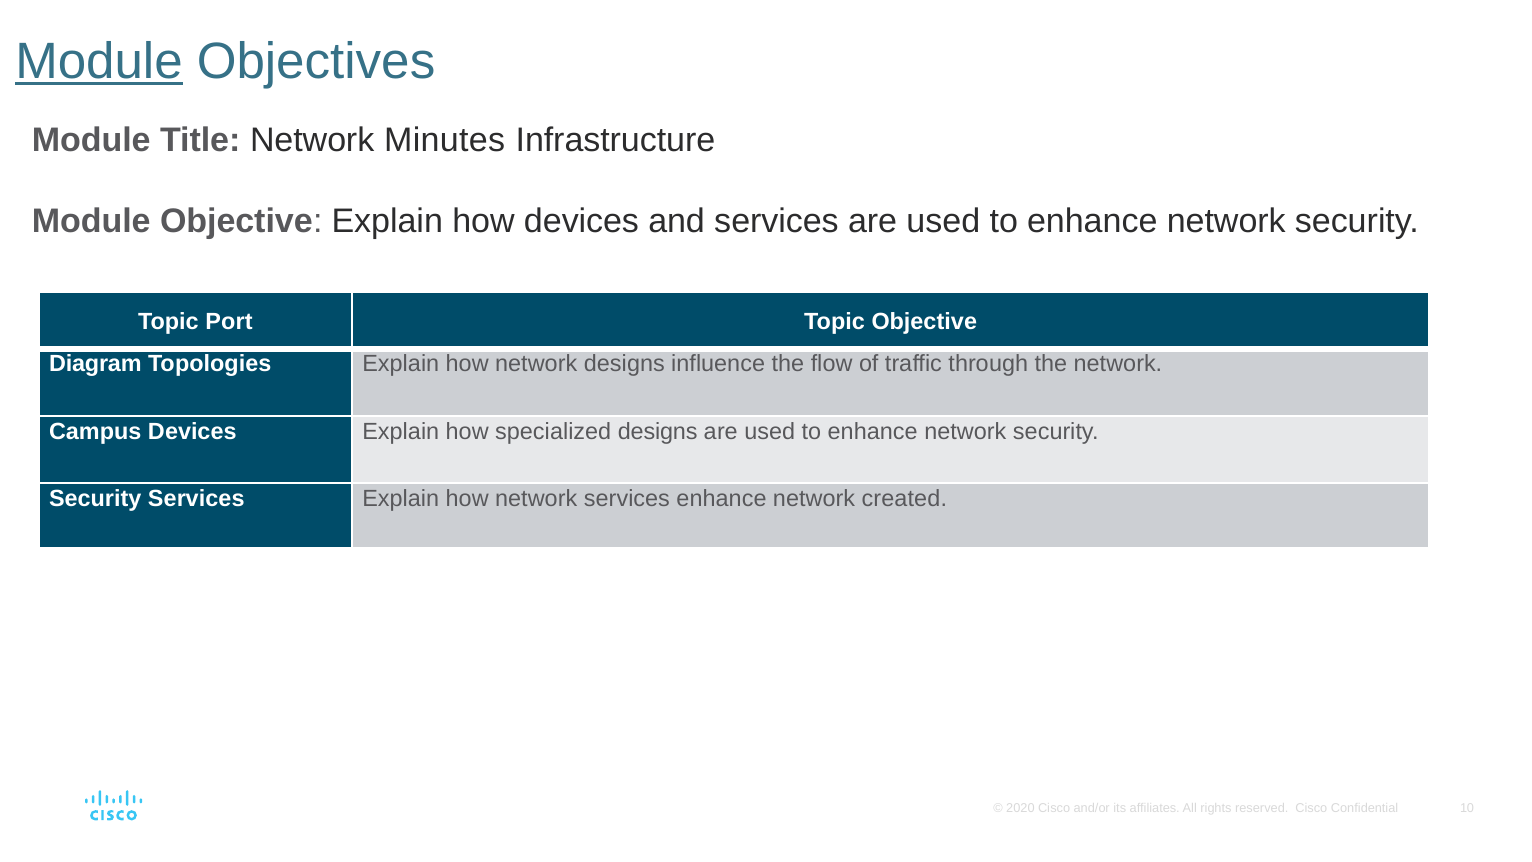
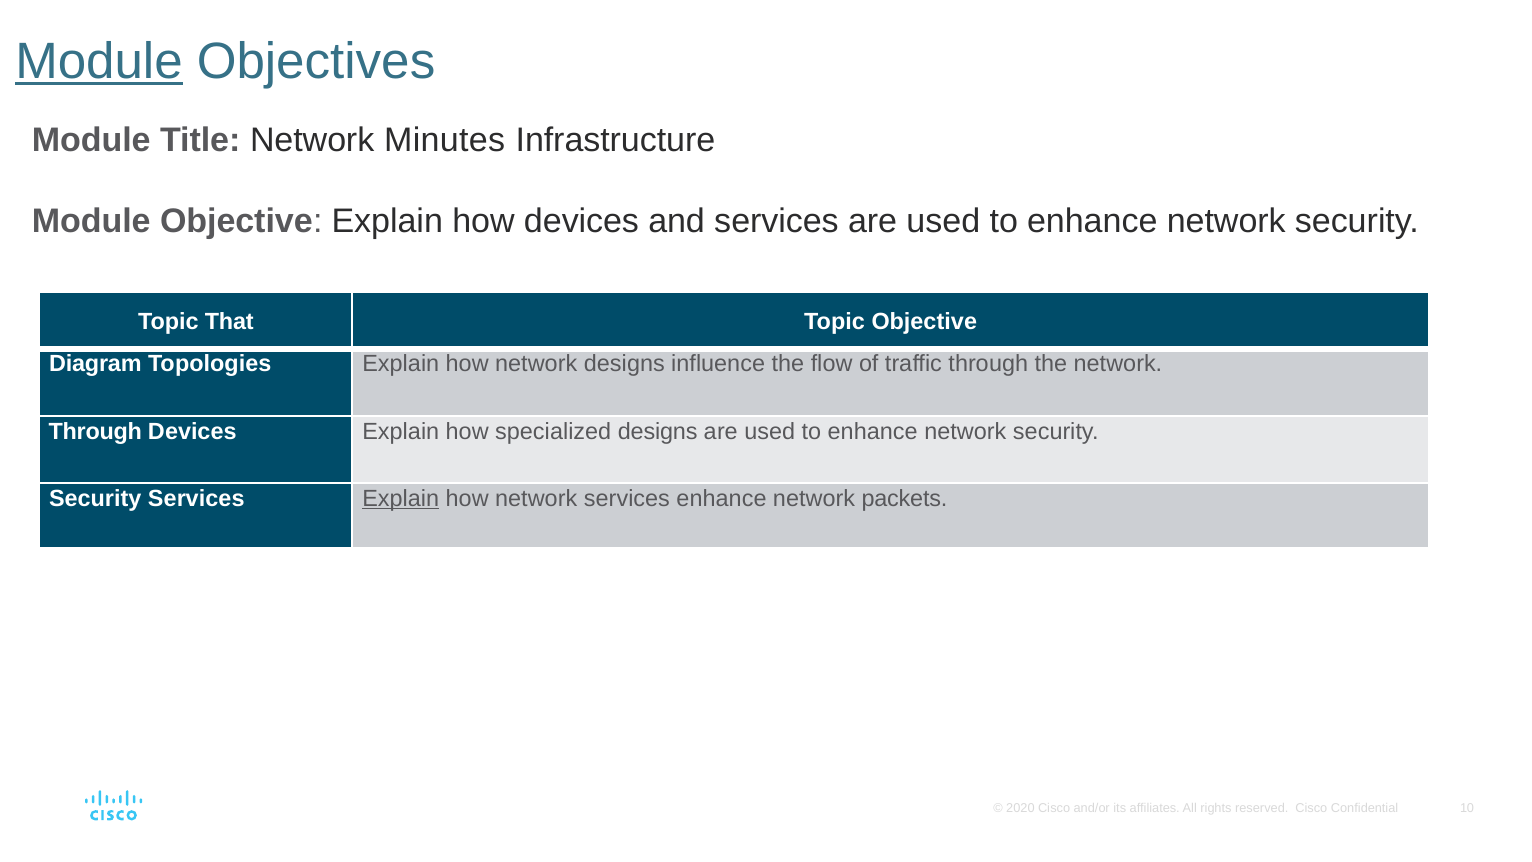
Port: Port -> That
Campus at (95, 431): Campus -> Through
Explain at (401, 499) underline: none -> present
created: created -> packets
